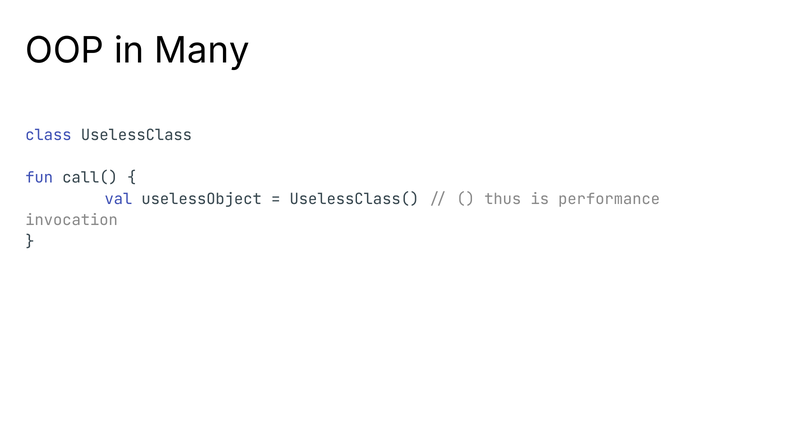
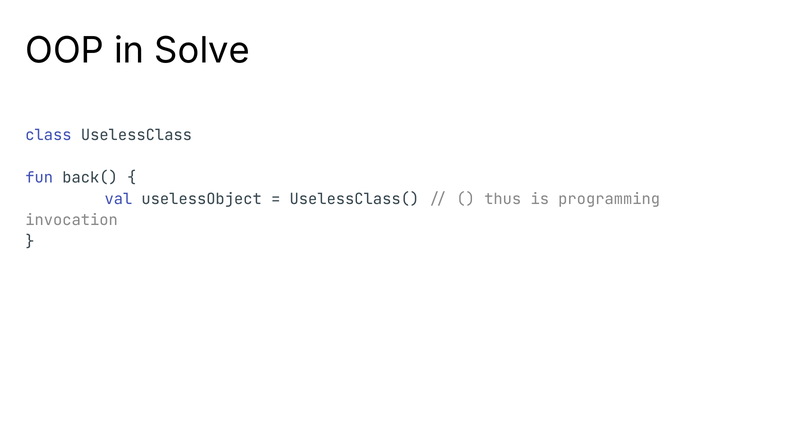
Many: Many -> Solve
call(: call( -> back(
performance: performance -> programming
